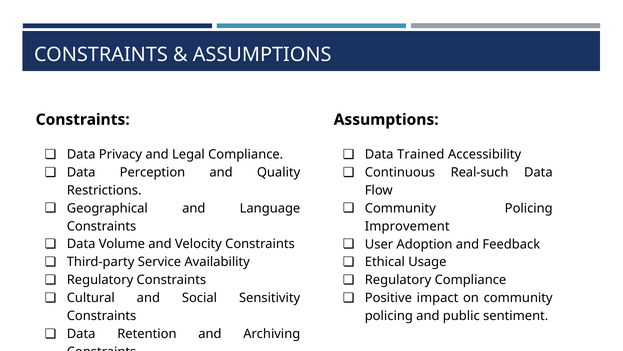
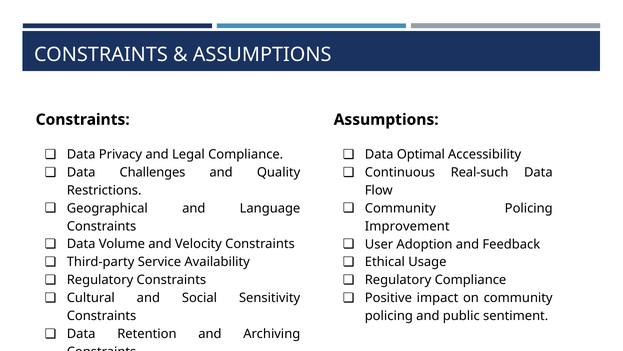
Trained: Trained -> Optimal
Perception: Perception -> Challenges
